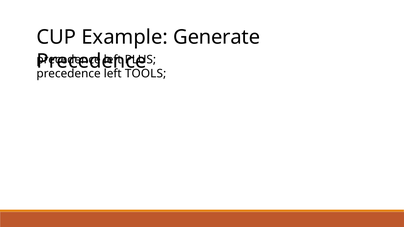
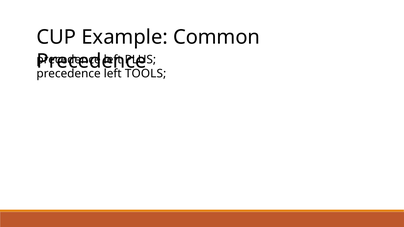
Generate: Generate -> Common
